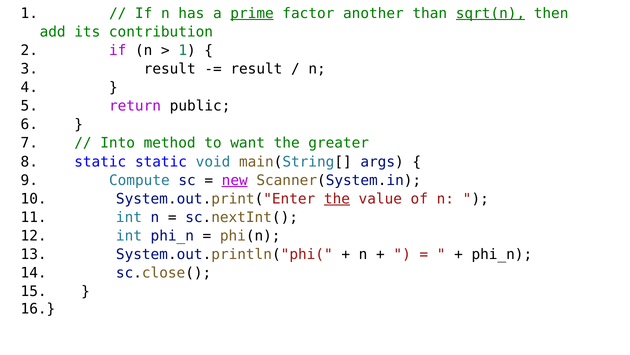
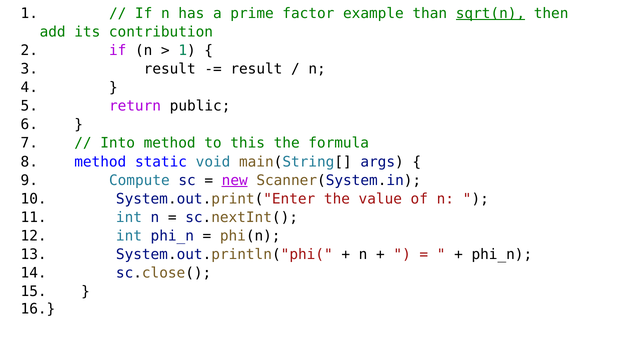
prime underline: present -> none
another: another -> example
want: want -> this
greater: greater -> formula
static at (100, 161): static -> method
the at (337, 199) underline: present -> none
